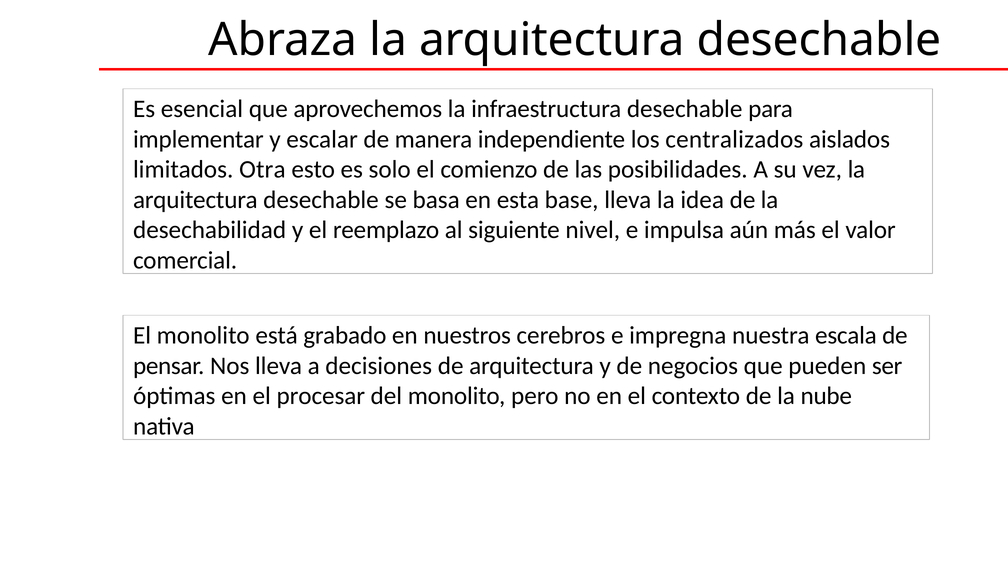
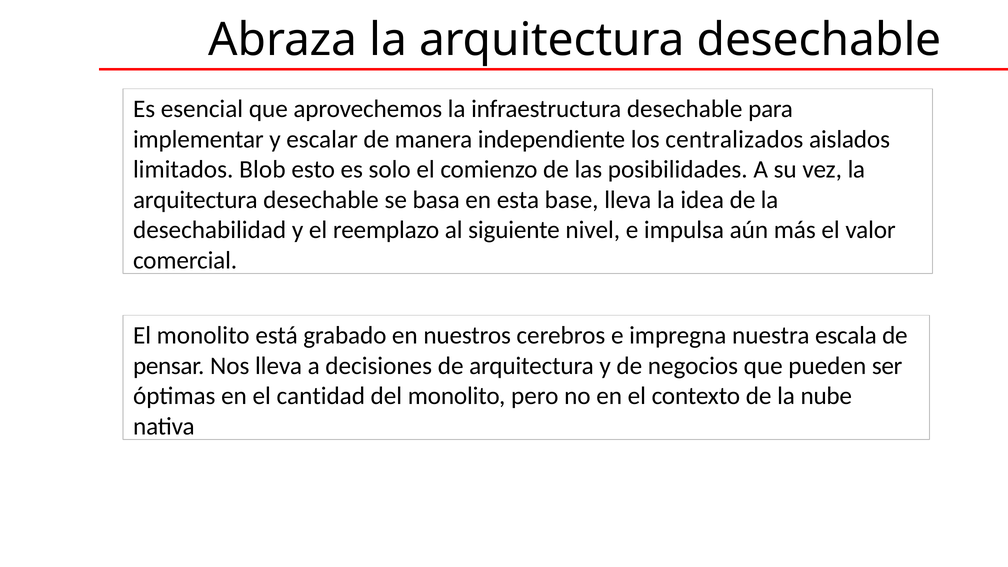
Otra: Otra -> Blob
procesar: procesar -> cantidad
